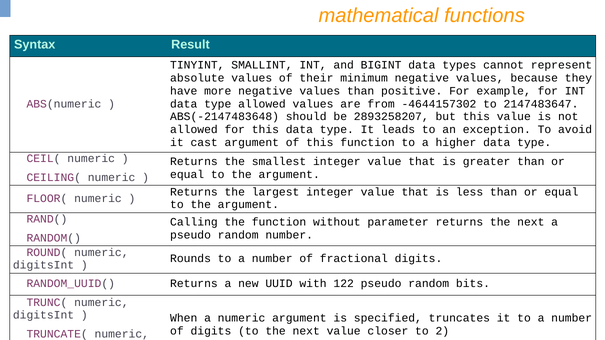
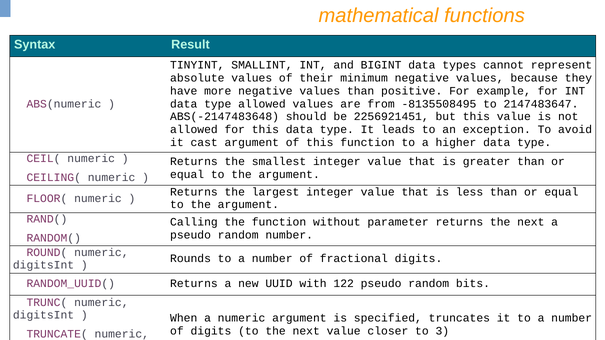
-4644157302: -4644157302 -> -8135508495
2893258207: 2893258207 -> 2256921451
2: 2 -> 3
